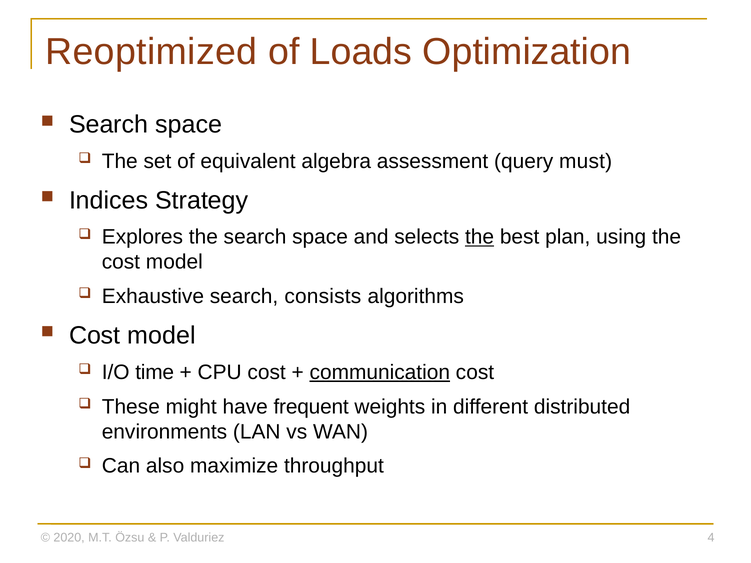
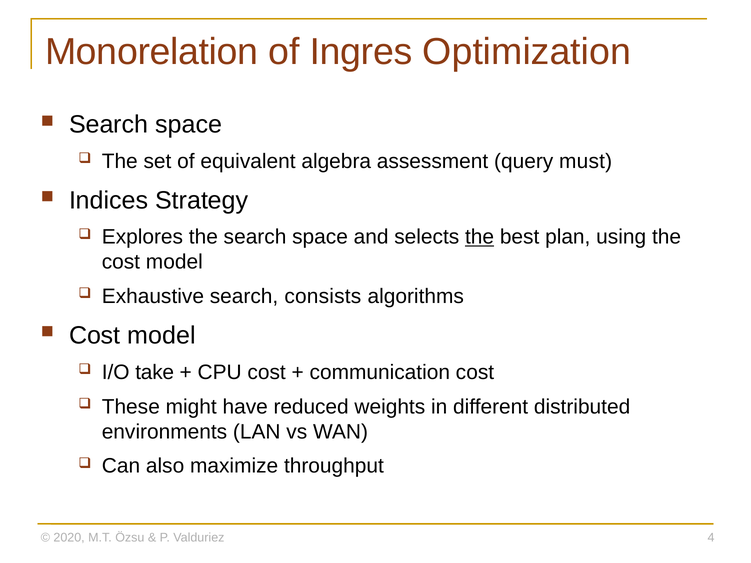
Reoptimized: Reoptimized -> Monorelation
Loads: Loads -> Ingres
time: time -> take
communication underline: present -> none
frequent: frequent -> reduced
